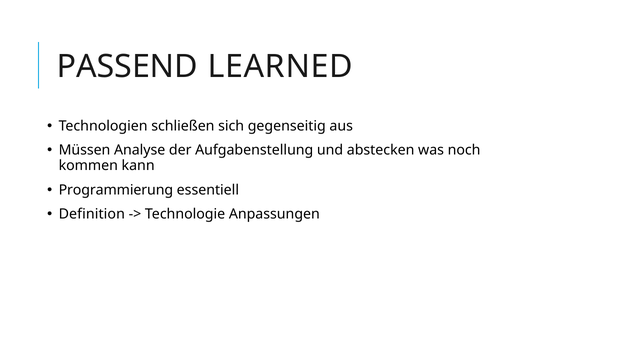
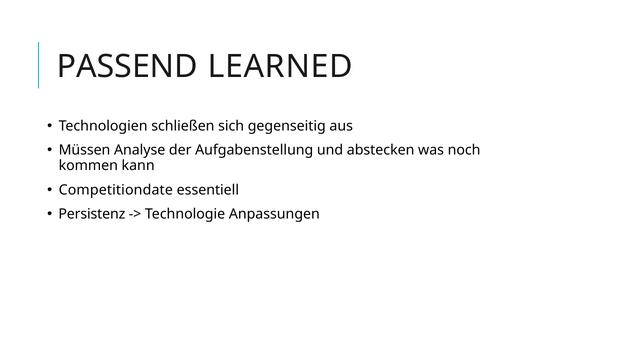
Programmierung: Programmierung -> Competitiondate
Definition: Definition -> Persistenz
